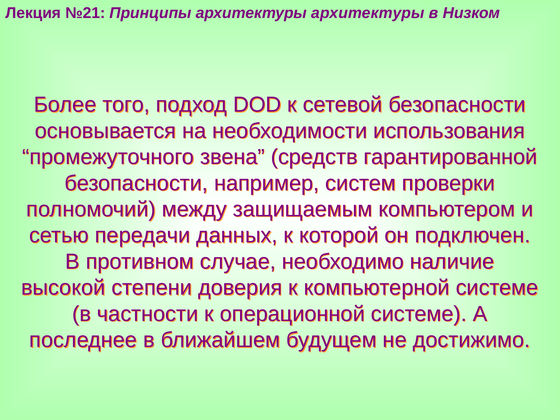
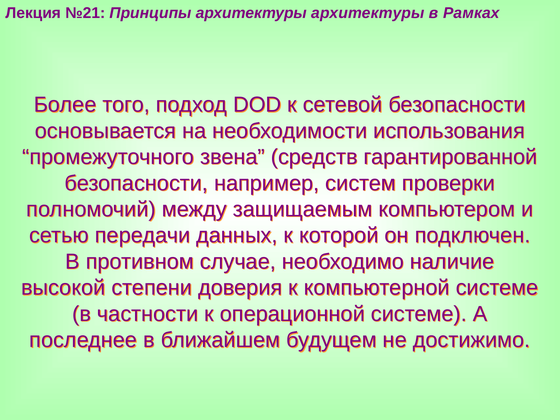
Низком: Низком -> Рамках
